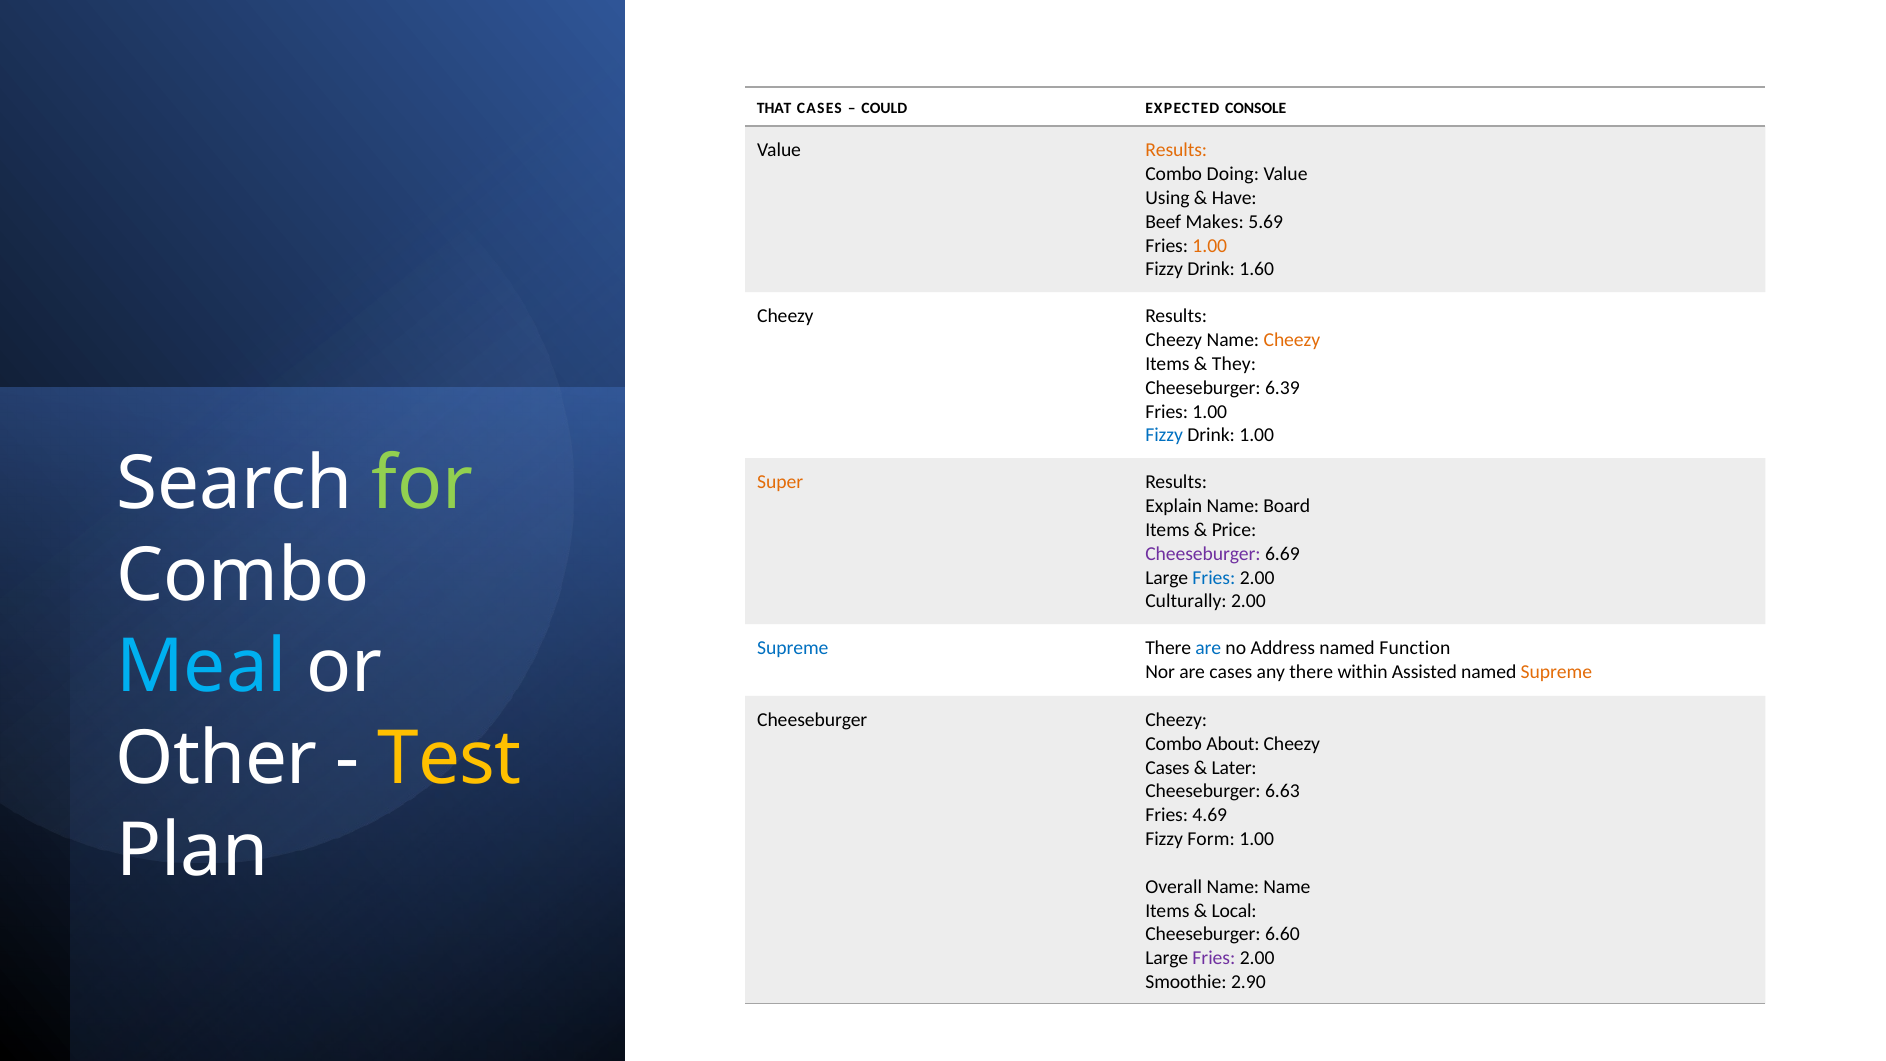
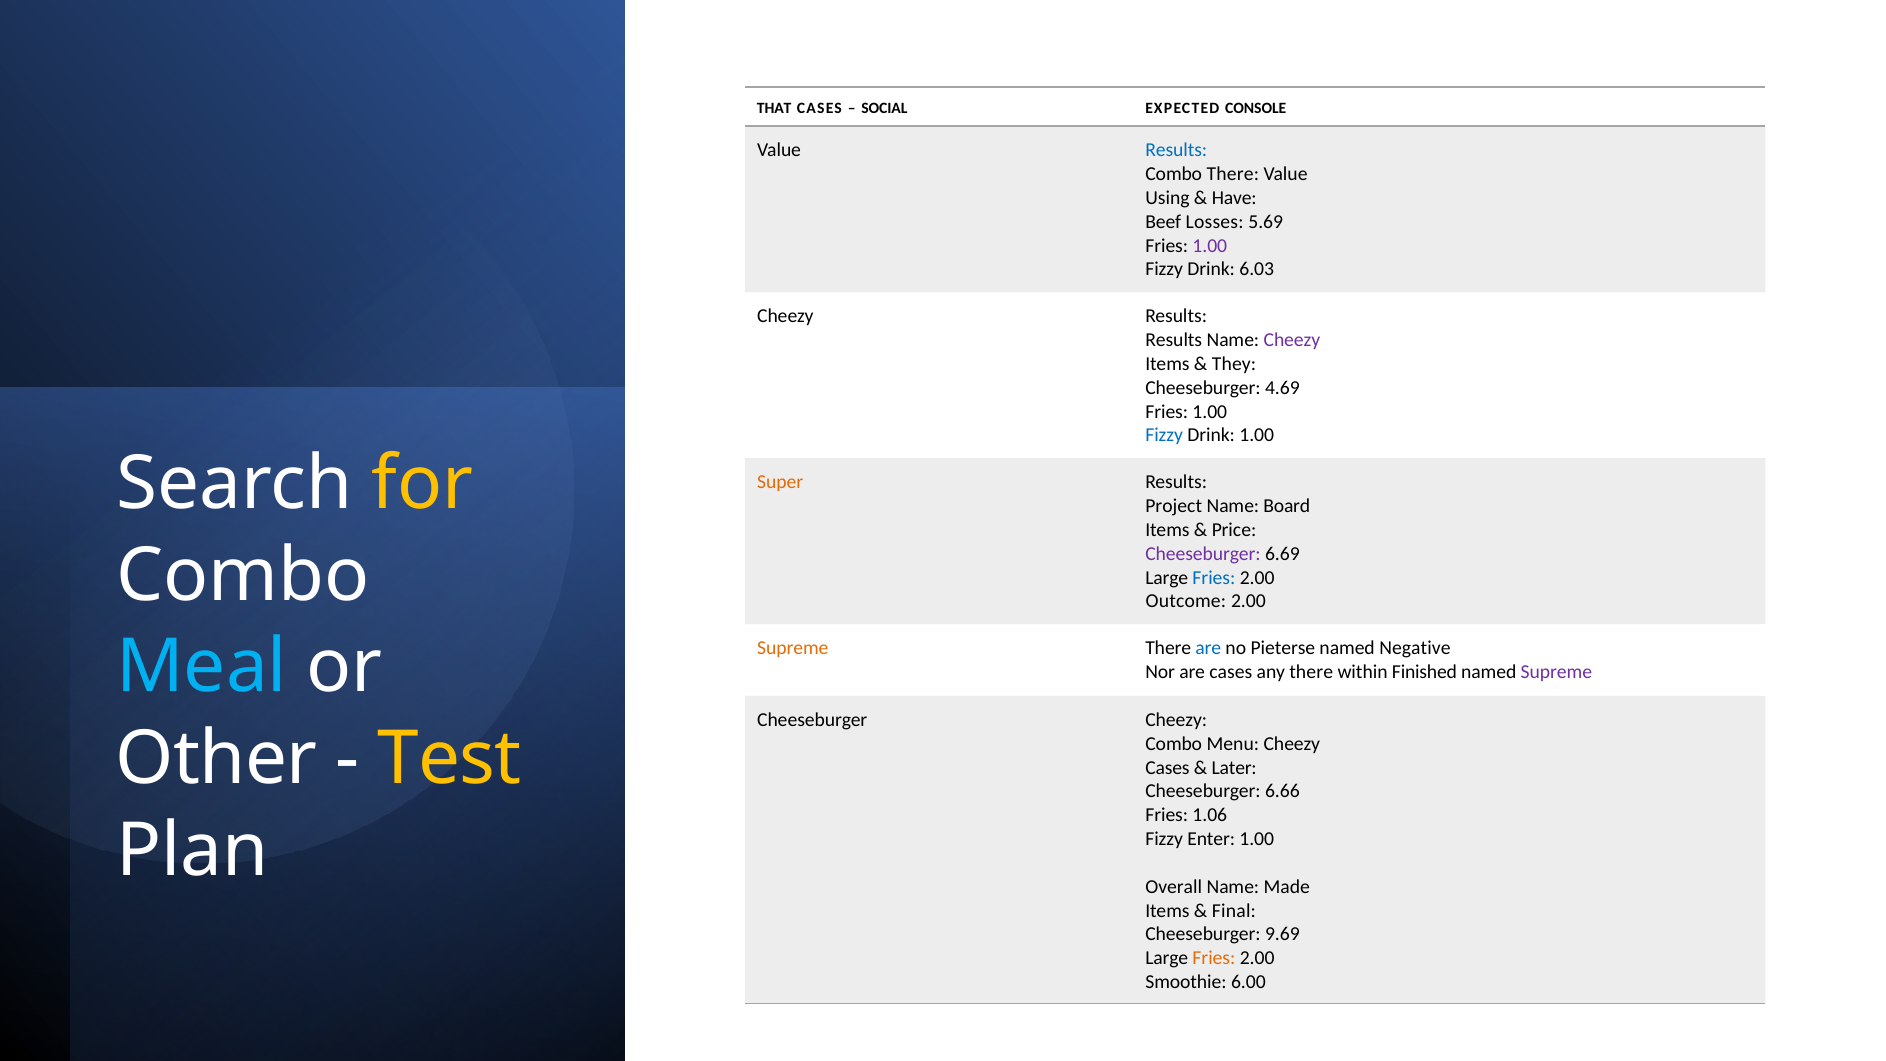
COULD: COULD -> SOCIAL
Results at (1176, 150) colour: orange -> blue
Combo Doing: Doing -> There
Makes: Makes -> Losses
1.00 at (1210, 246) colour: orange -> purple
1.60: 1.60 -> 6.03
Cheezy at (1174, 340): Cheezy -> Results
Cheezy at (1292, 340) colour: orange -> purple
6.39: 6.39 -> 4.69
for colour: light green -> yellow
Explain: Explain -> Project
Culturally: Culturally -> Outcome
Supreme at (793, 648) colour: blue -> orange
Address: Address -> Pieterse
Function: Function -> Negative
Assisted: Assisted -> Finished
Supreme at (1556, 672) colour: orange -> purple
About: About -> Menu
6.63: 6.63 -> 6.66
4.69: 4.69 -> 1.06
Form: Form -> Enter
Name Name: Name -> Made
Local: Local -> Final
6.60: 6.60 -> 9.69
Fries at (1214, 958) colour: purple -> orange
2.90: 2.90 -> 6.00
